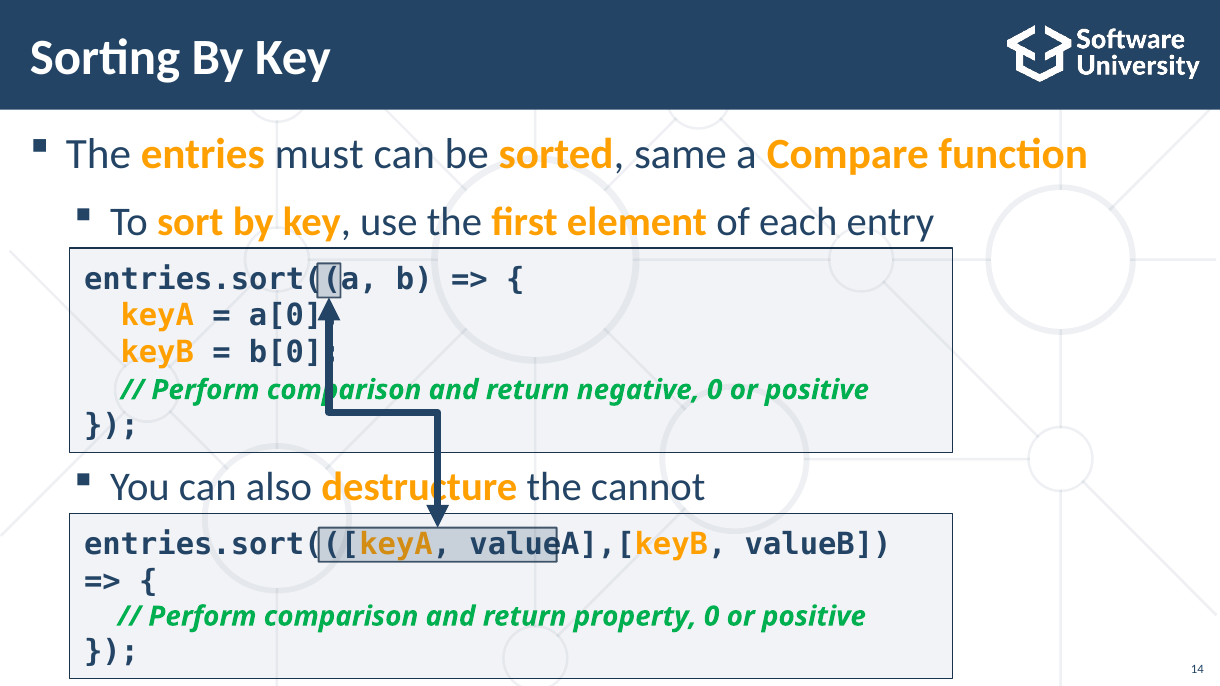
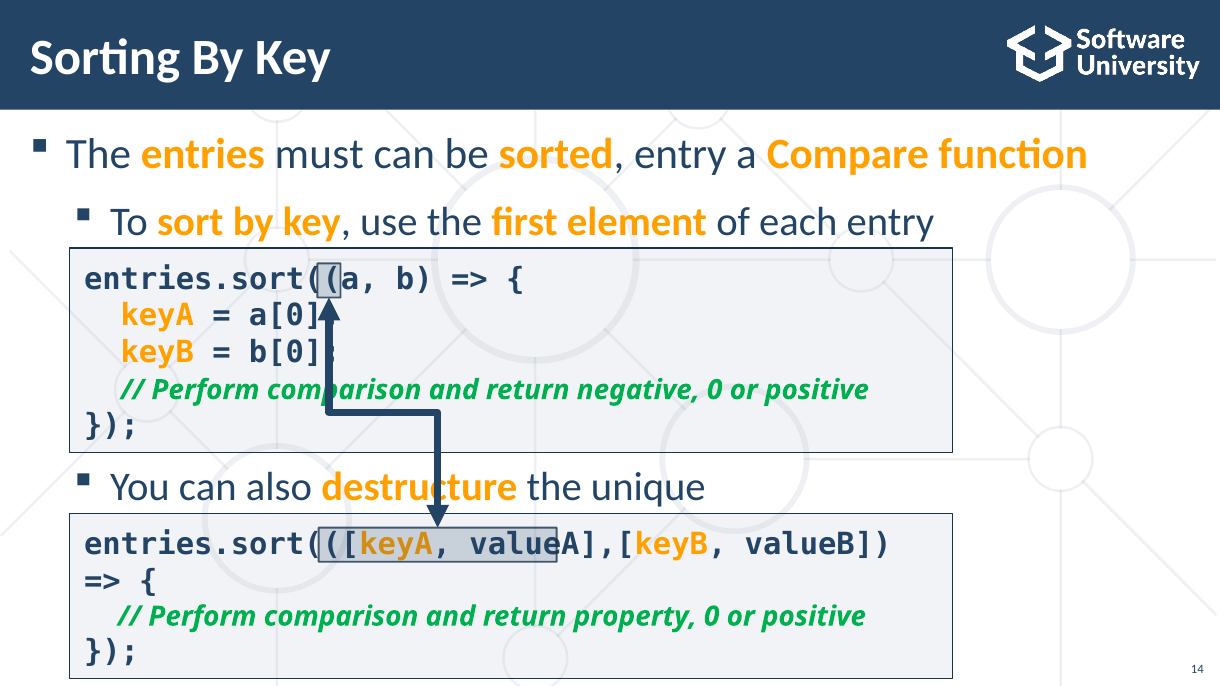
sorted same: same -> entry
cannot: cannot -> unique
